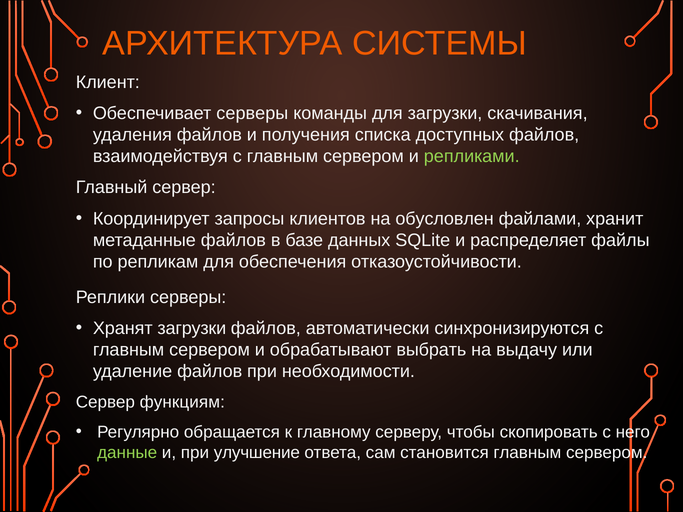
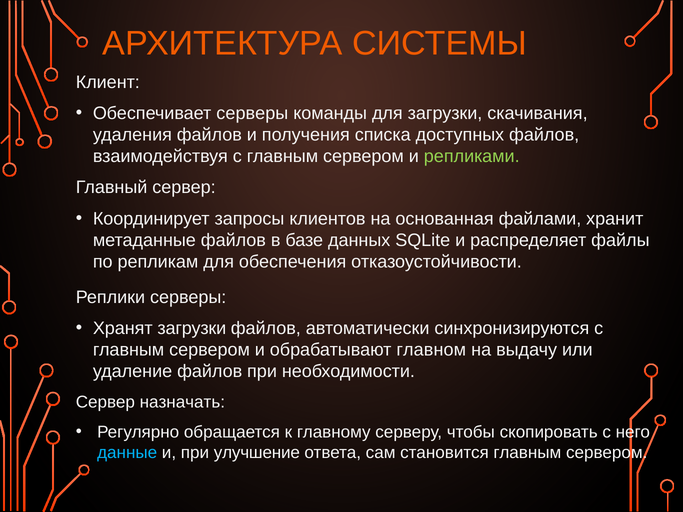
обусловлен: обусловлен -> основанная
выбрать: выбрать -> главном
функциям: функциям -> назначать
данные colour: light green -> light blue
